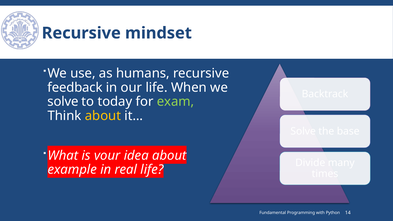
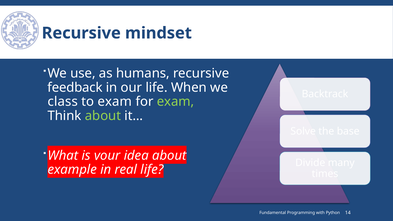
solve at (63, 102): solve -> class
to today: today -> exam
about at (103, 116) colour: yellow -> light green
